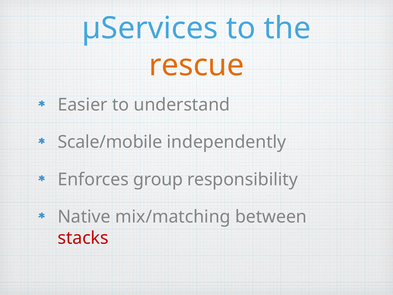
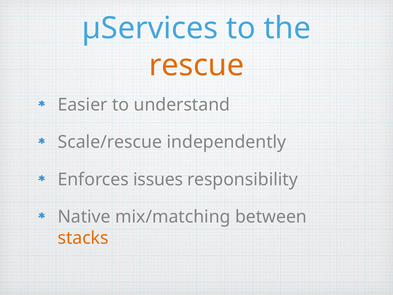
Scale/mobile: Scale/mobile -> Scale/rescue
group: group -> issues
stacks colour: red -> orange
